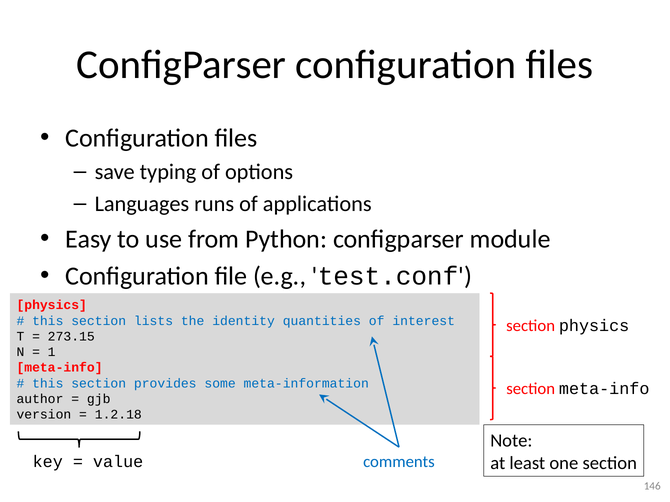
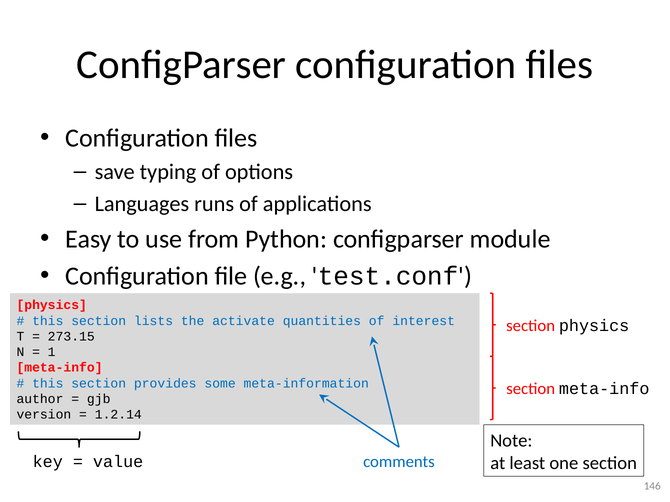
identity: identity -> activate
1.2.18: 1.2.18 -> 1.2.14
